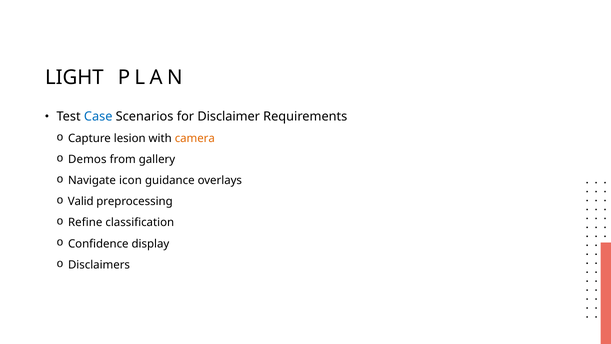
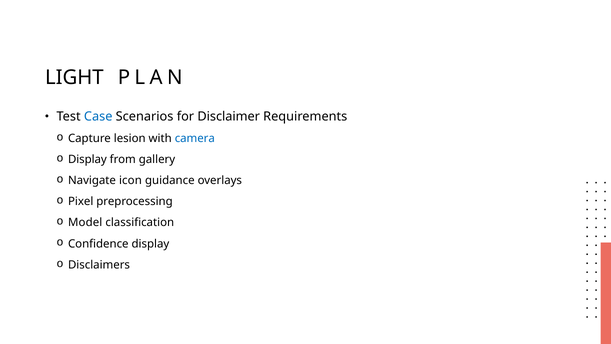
camera colour: orange -> blue
Demos at (87, 159): Demos -> Display
Valid: Valid -> Pixel
Refine: Refine -> Model
